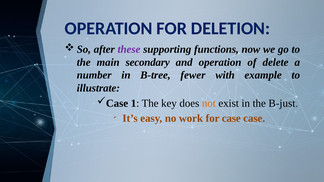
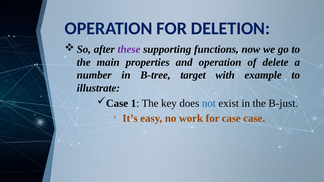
secondary: secondary -> properties
fewer: fewer -> target
not colour: orange -> blue
